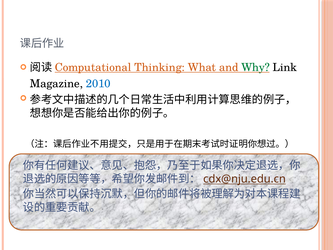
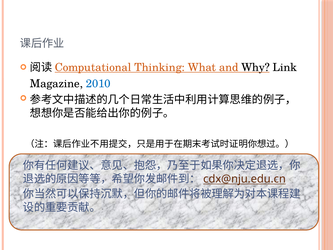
Why colour: green -> black
